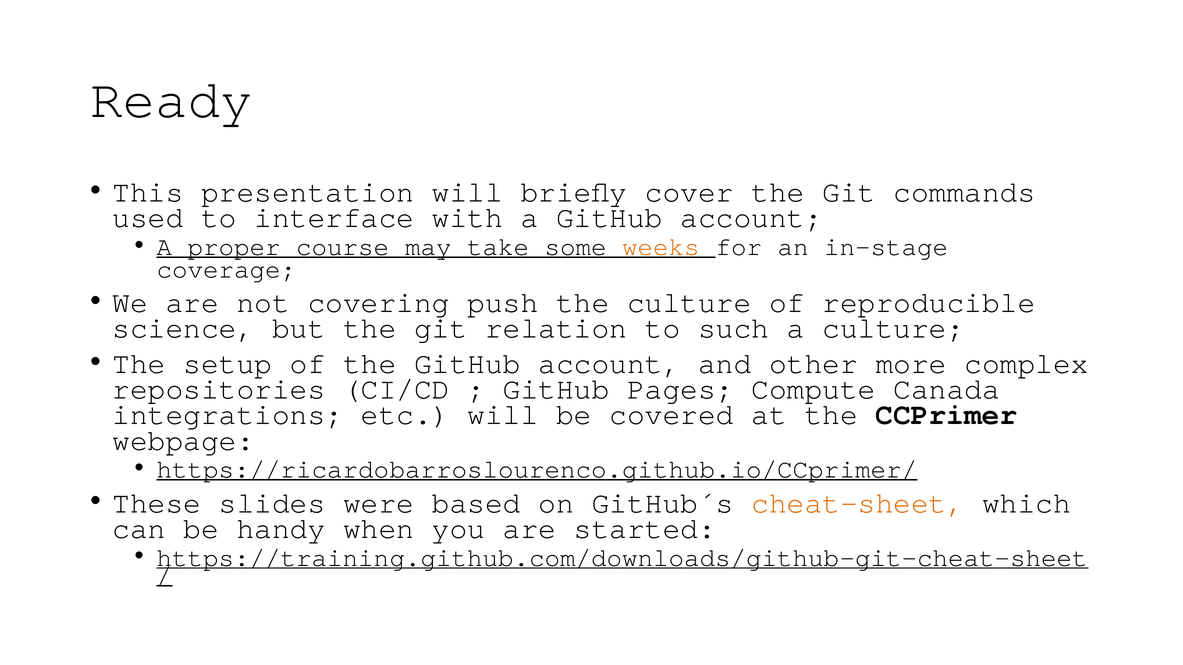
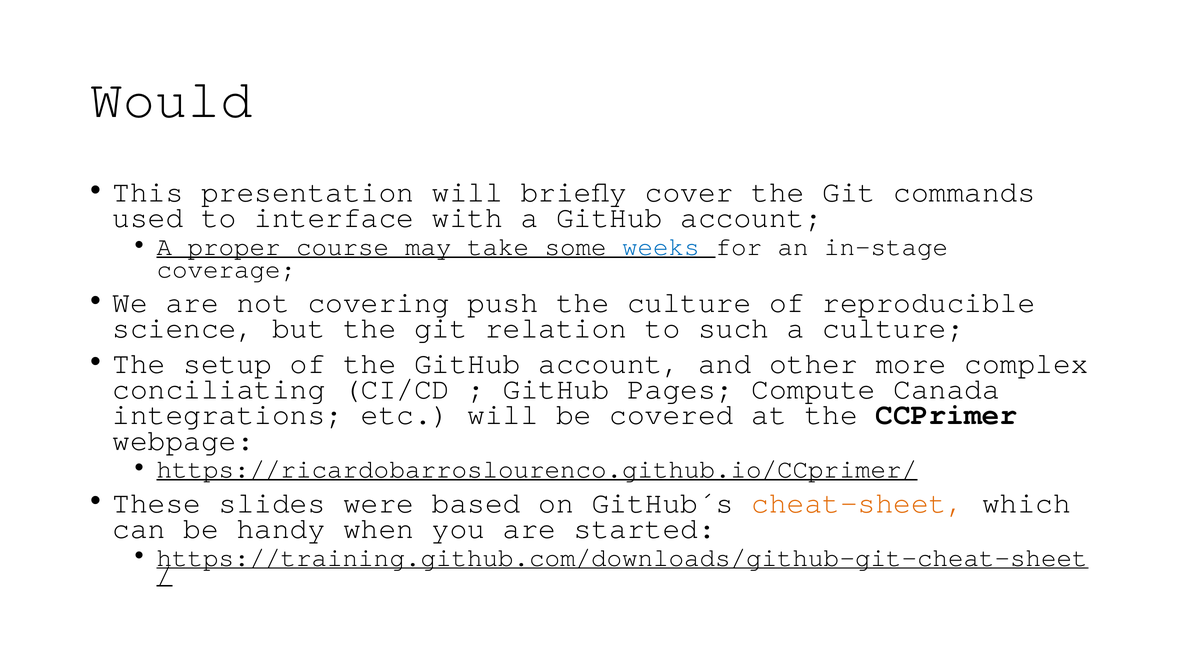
Ready: Ready -> Would
weeks colour: orange -> blue
repositories: repositories -> conciliating
